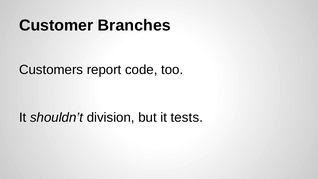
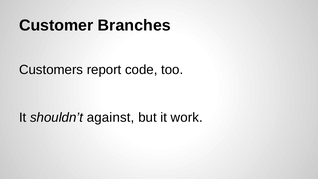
division: division -> against
tests: tests -> work
